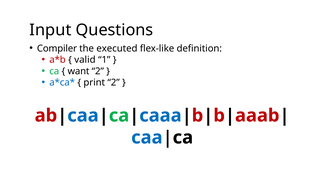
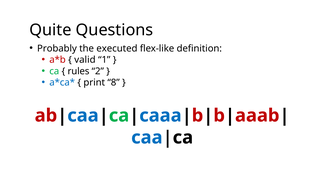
Input: Input -> Quite
Compiler: Compiler -> Probably
want: want -> rules
print 2: 2 -> 8
